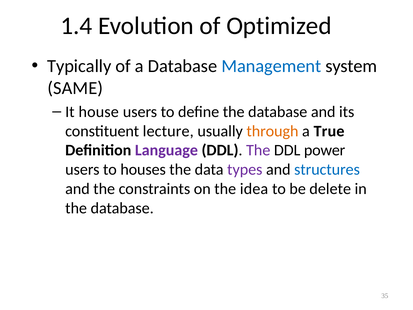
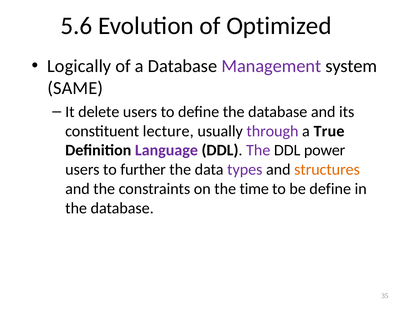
1.4: 1.4 -> 5.6
Typically: Typically -> Logically
Management colour: blue -> purple
house: house -> delete
through colour: orange -> purple
houses: houses -> further
structures colour: blue -> orange
idea: idea -> time
be delete: delete -> define
